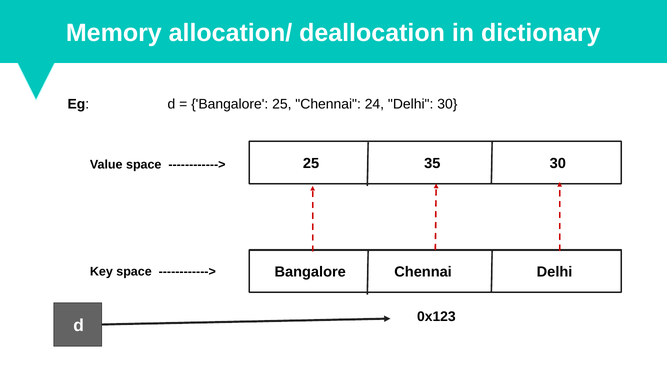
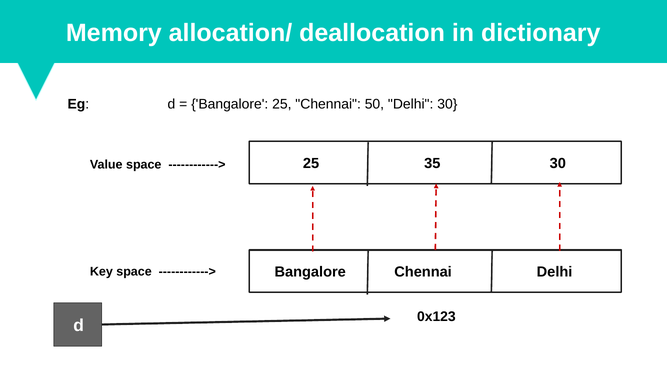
24: 24 -> 50
